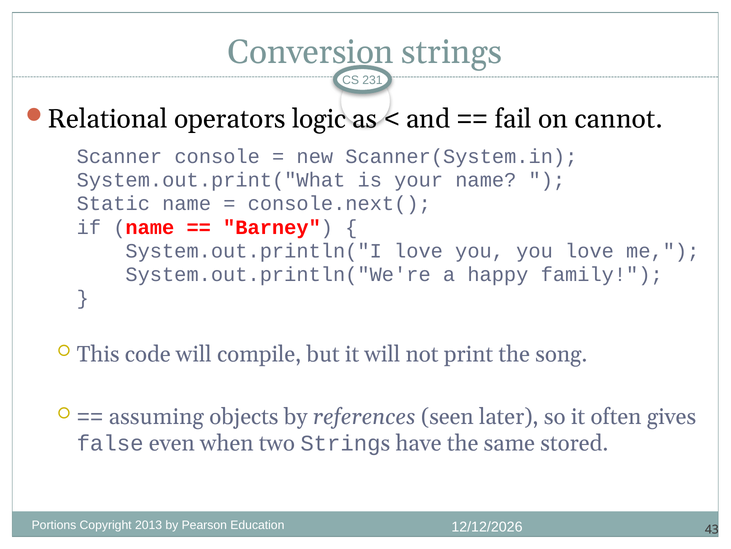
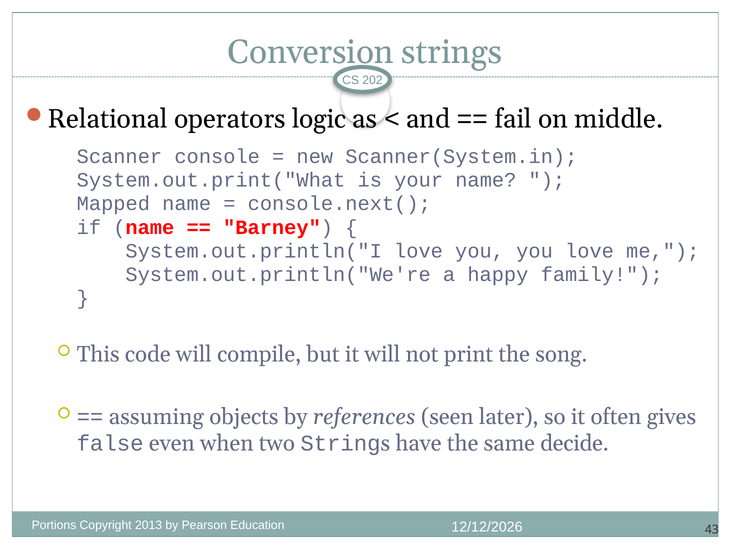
231: 231 -> 202
cannot: cannot -> middle
Static: Static -> Mapped
stored: stored -> decide
